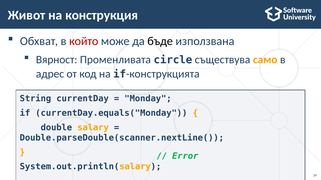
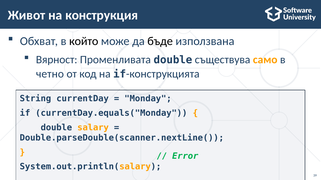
който colour: red -> black
Променливата circle: circle -> double
адрес: адрес -> четно
